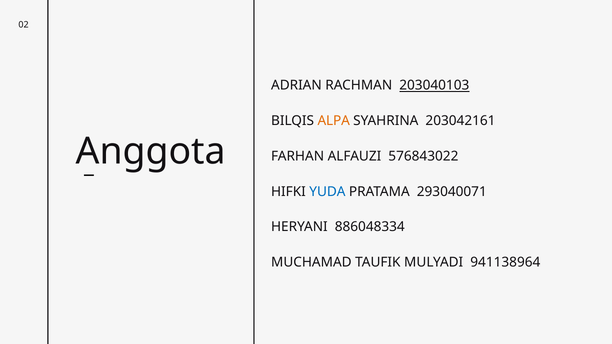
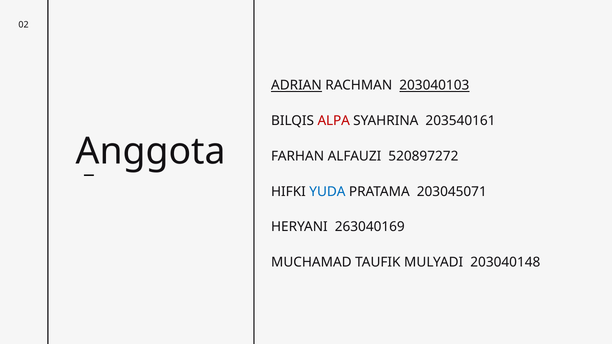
ADRIAN underline: none -> present
ALPA colour: orange -> red
203042161: 203042161 -> 203540161
576843022: 576843022 -> 520897272
293040071: 293040071 -> 203045071
886048334: 886048334 -> 263040169
941138964: 941138964 -> 203040148
